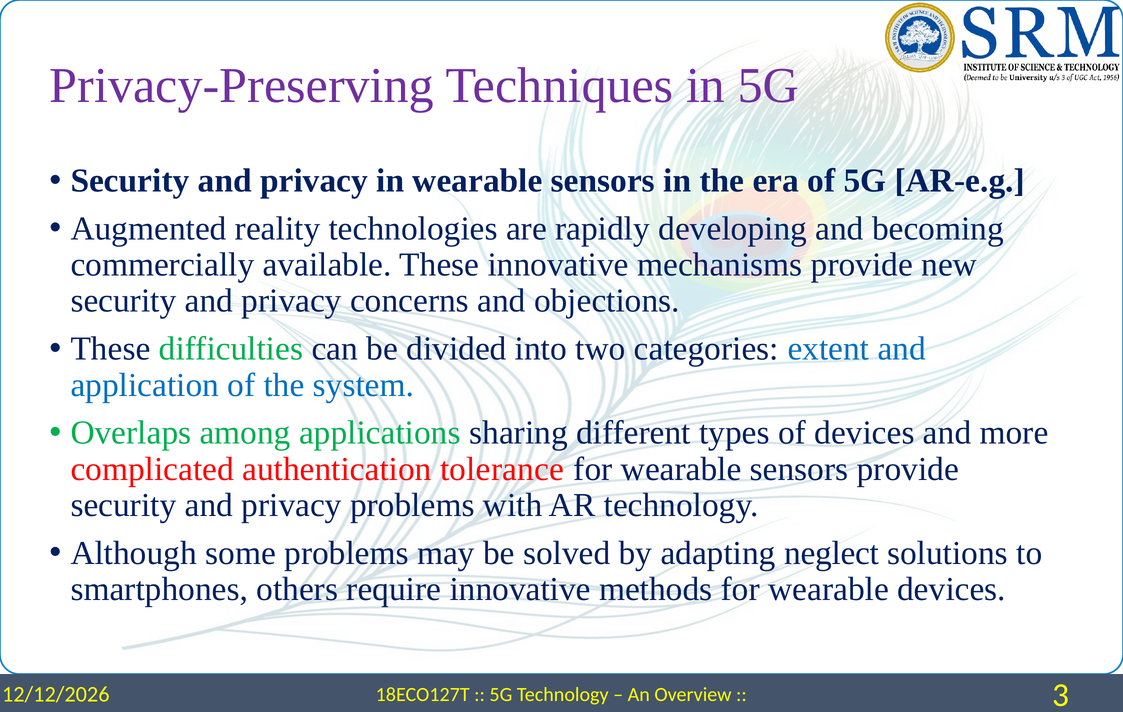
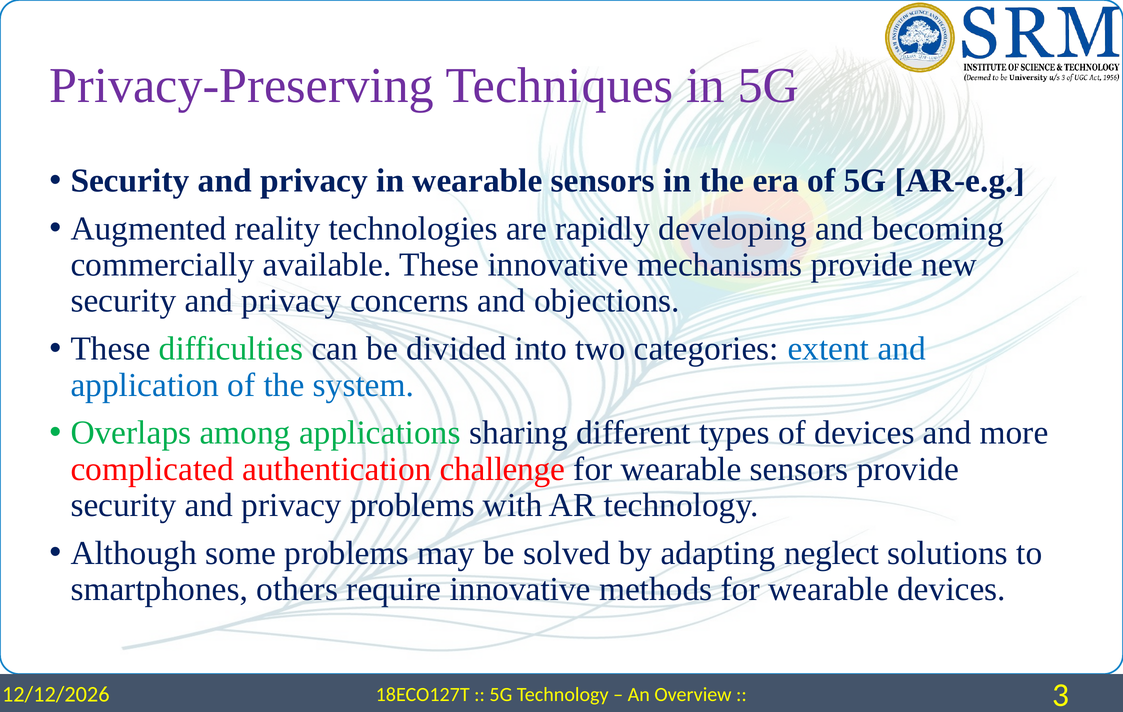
tolerance: tolerance -> challenge
